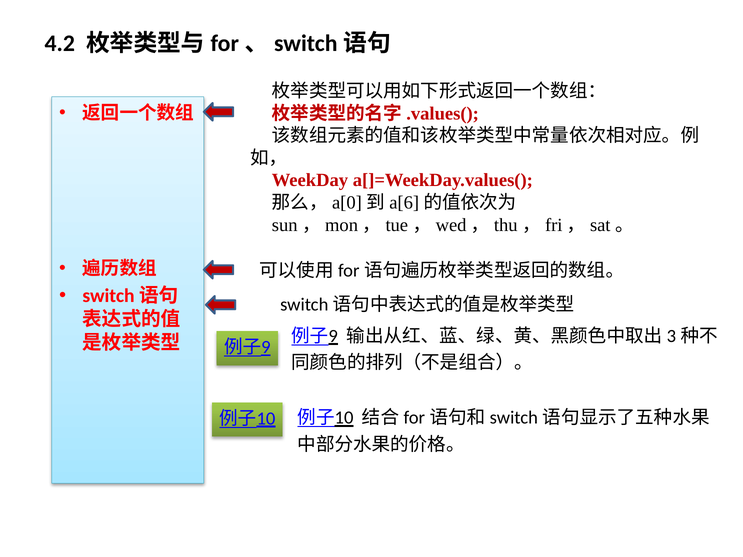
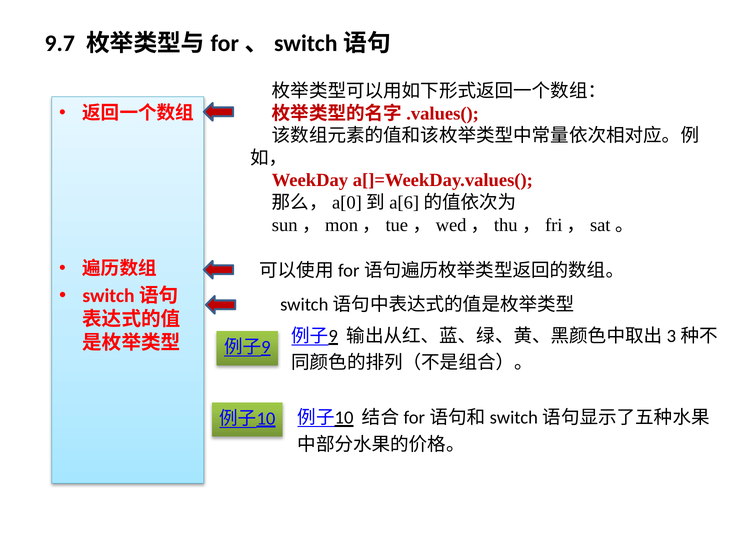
4.2: 4.2 -> 9.7
